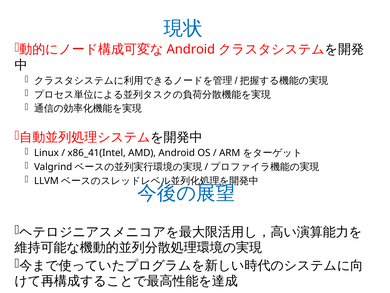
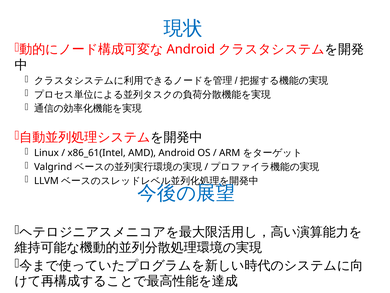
x86_41(Intel: x86_41(Intel -> x86_61(Intel
